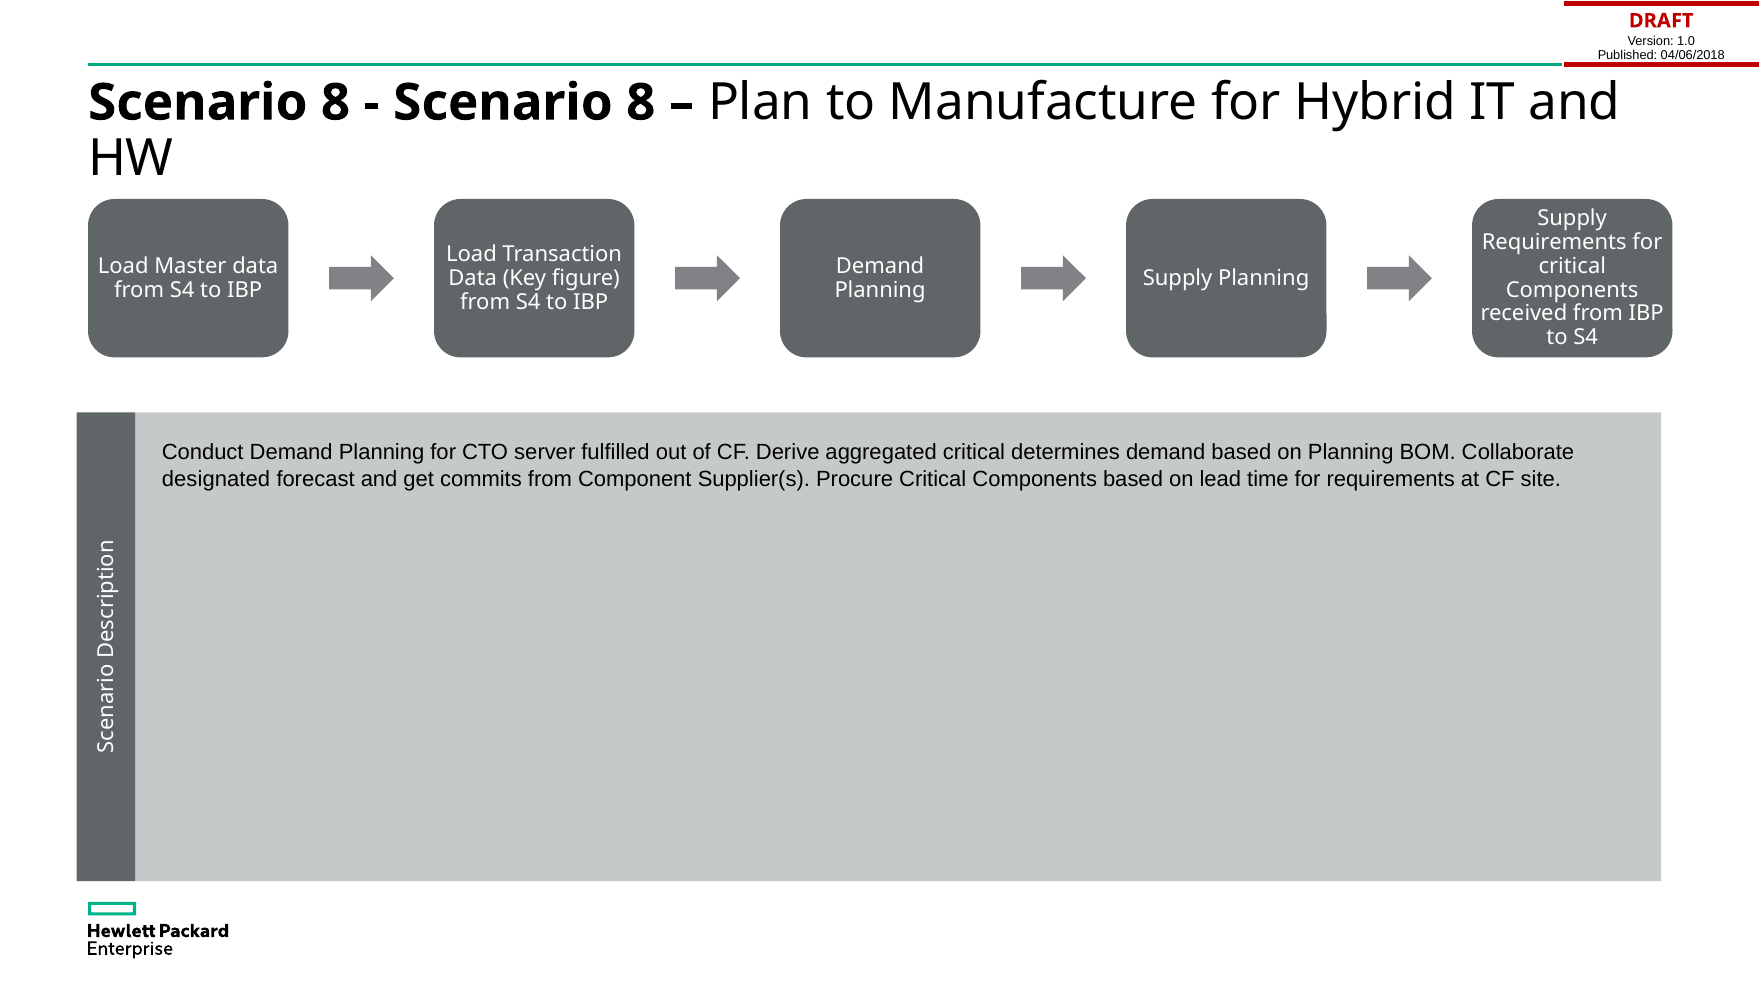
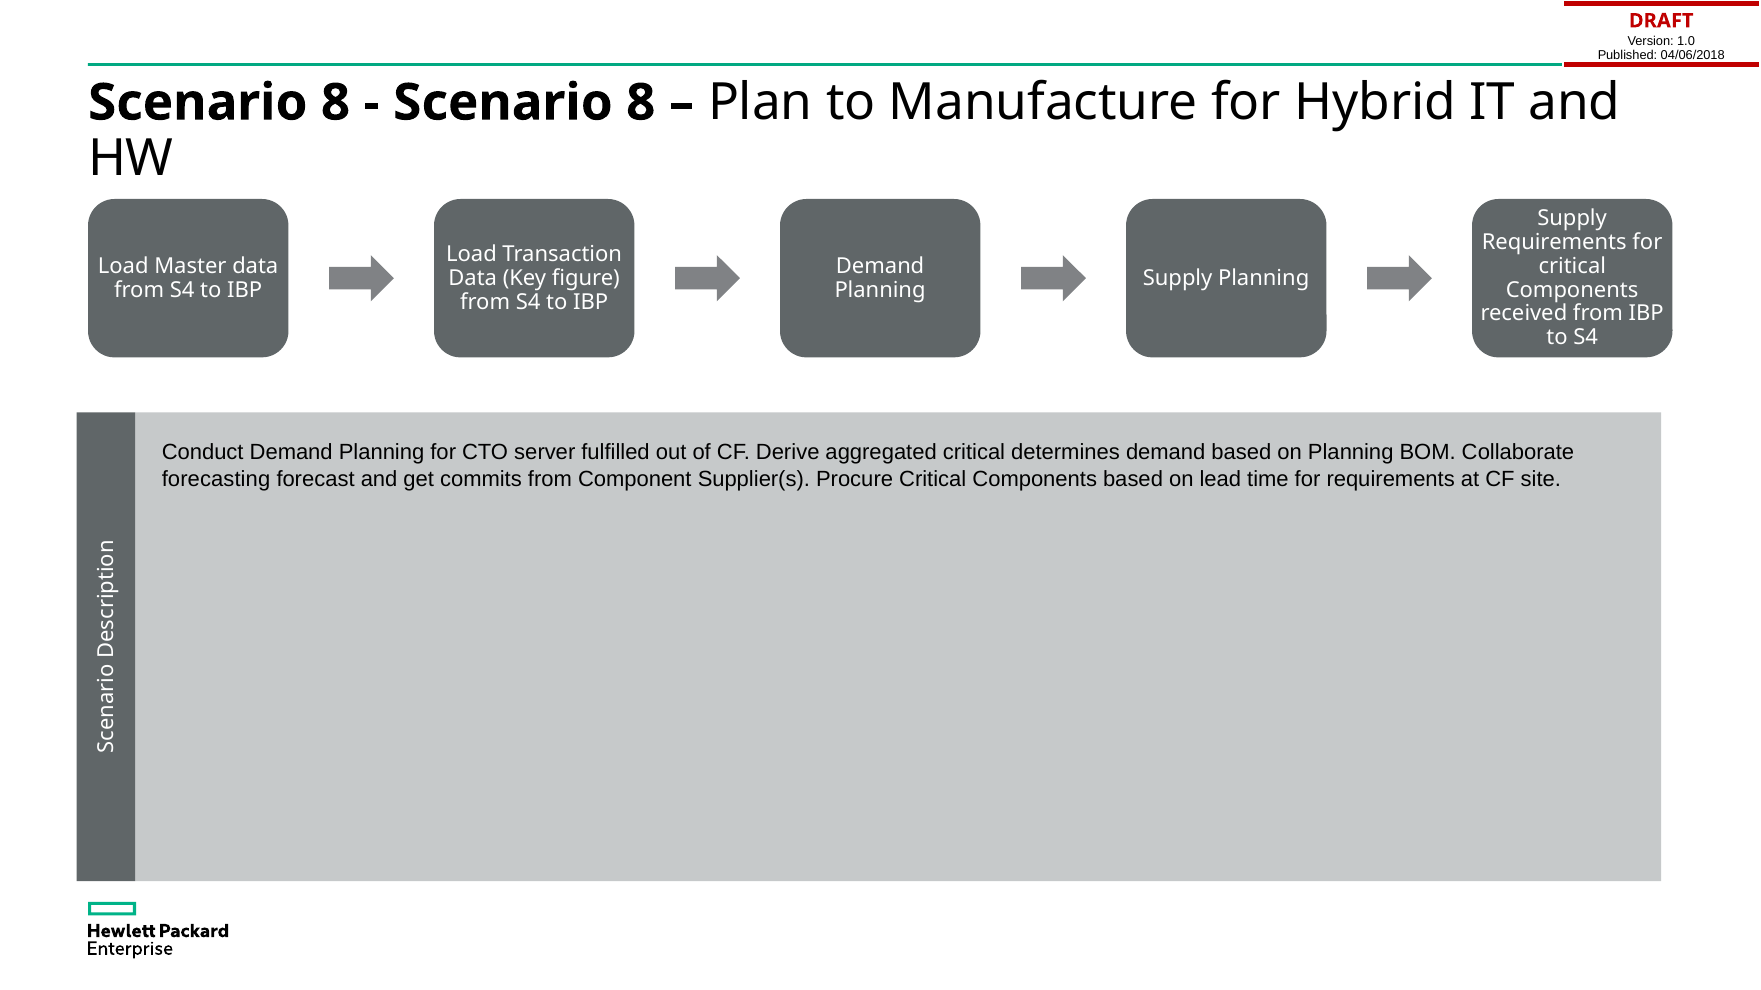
designated: designated -> forecasting
